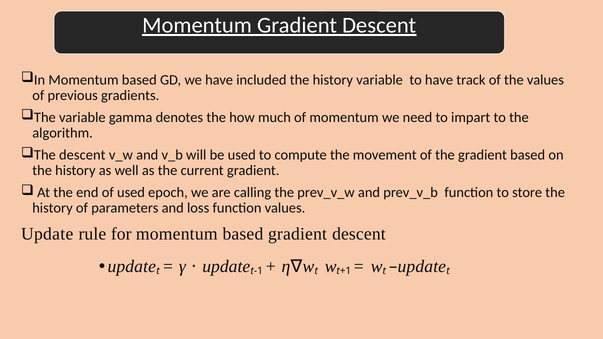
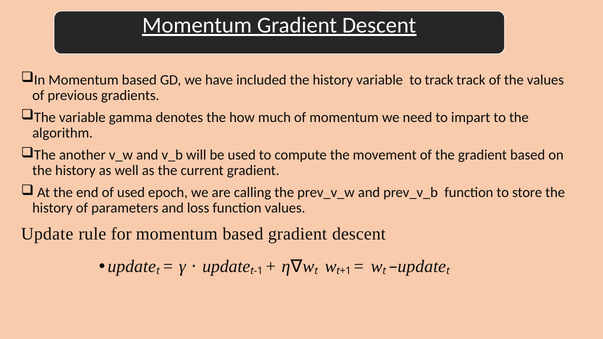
to have: have -> track
The descent: descent -> another
